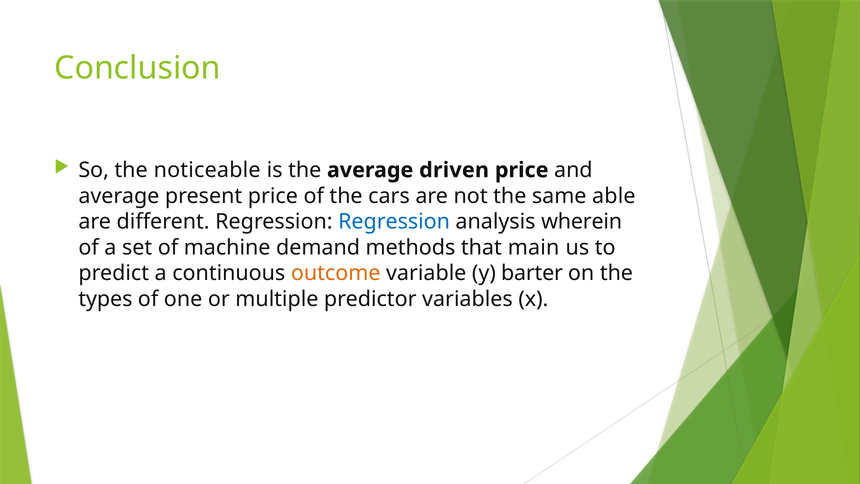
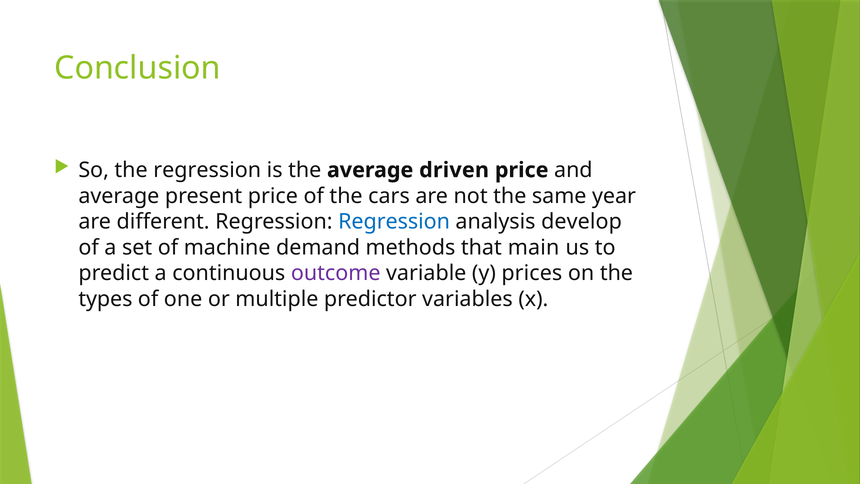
the noticeable: noticeable -> regression
able: able -> year
wherein: wherein -> develop
outcome colour: orange -> purple
barter: barter -> prices
